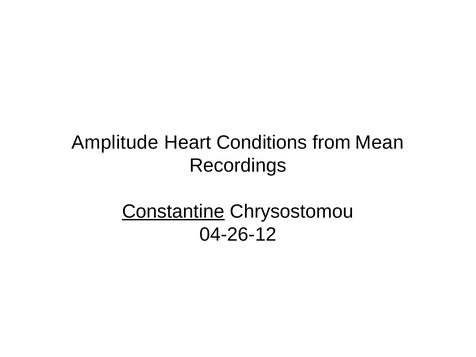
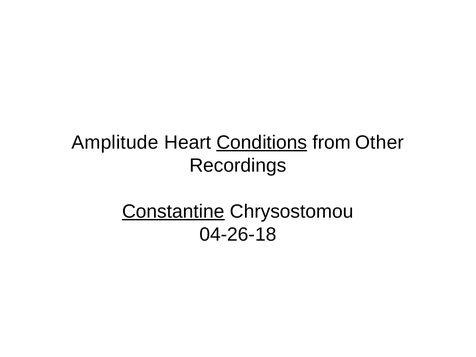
Conditions underline: none -> present
Mean: Mean -> Other
04-26-12: 04-26-12 -> 04-26-18
